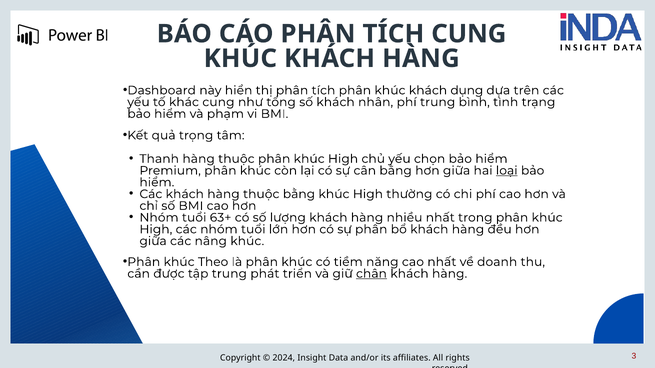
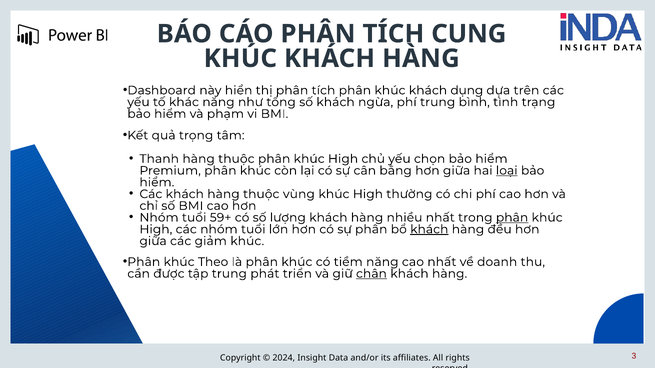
khác cung: cung -> năng
nhân: nhân -> ngừa
thuộc bằng: bằng -> vùng
63+: 63+ -> 59+
phân at (512, 218) underline: none -> present
khách at (429, 230) underline: none -> present
nâng: nâng -> giảm
